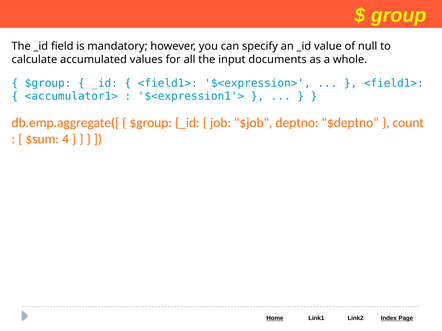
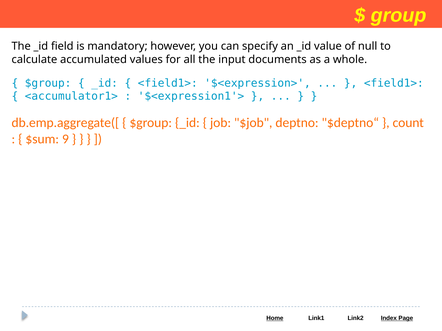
4: 4 -> 9
